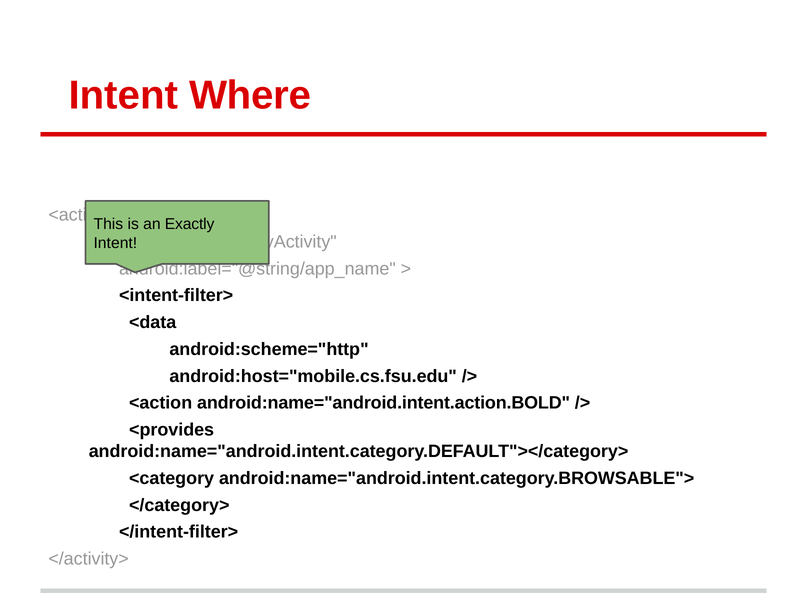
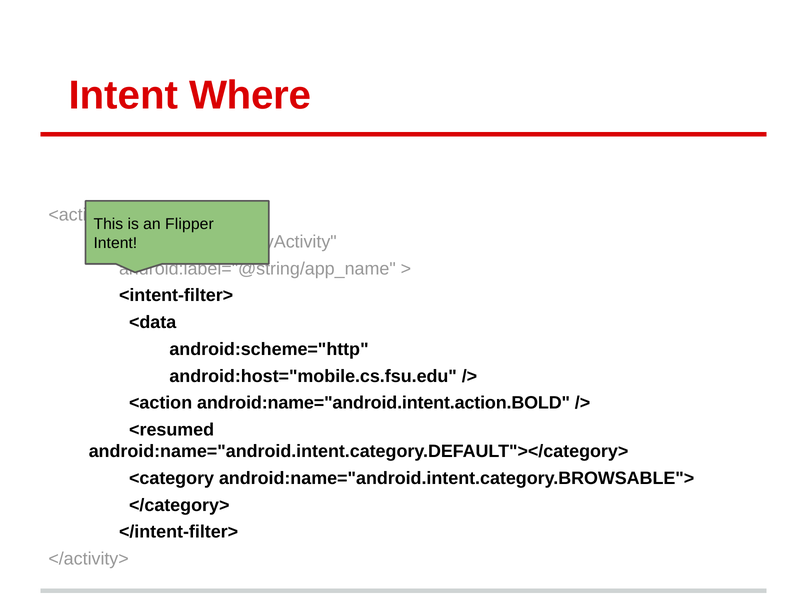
Exactly: Exactly -> Flipper
<provides: <provides -> <resumed
